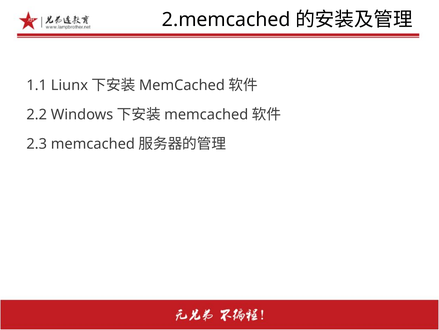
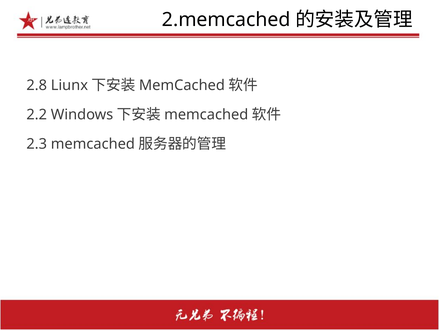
1.1: 1.1 -> 2.8
